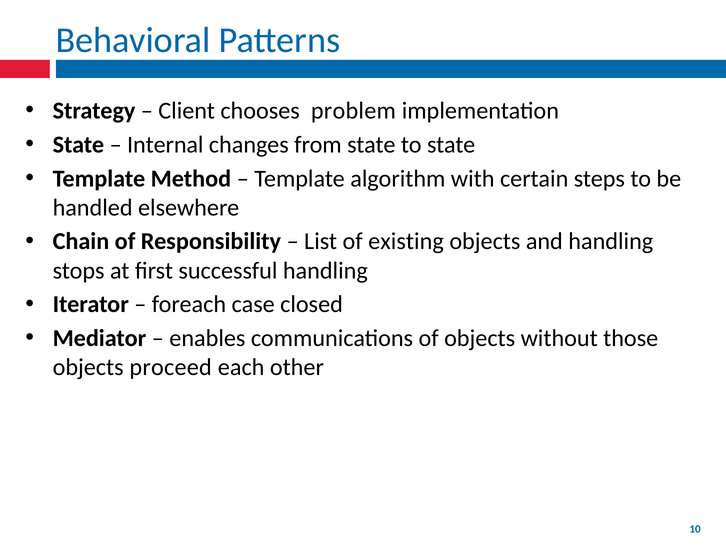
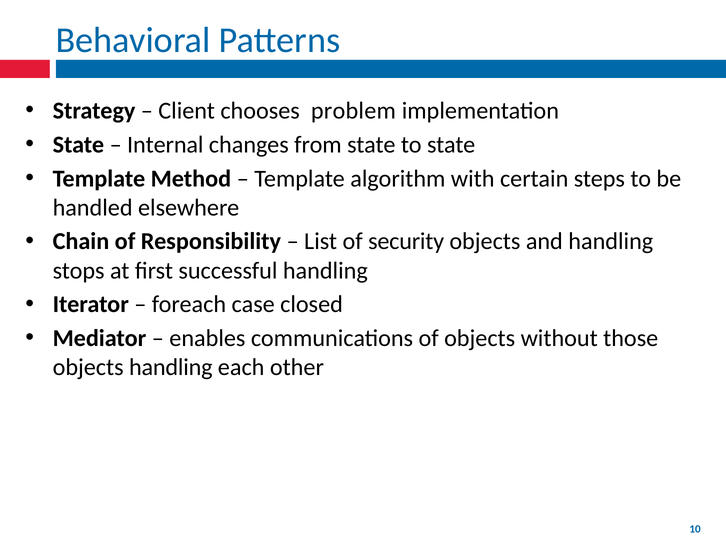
existing: existing -> security
objects proceed: proceed -> handling
